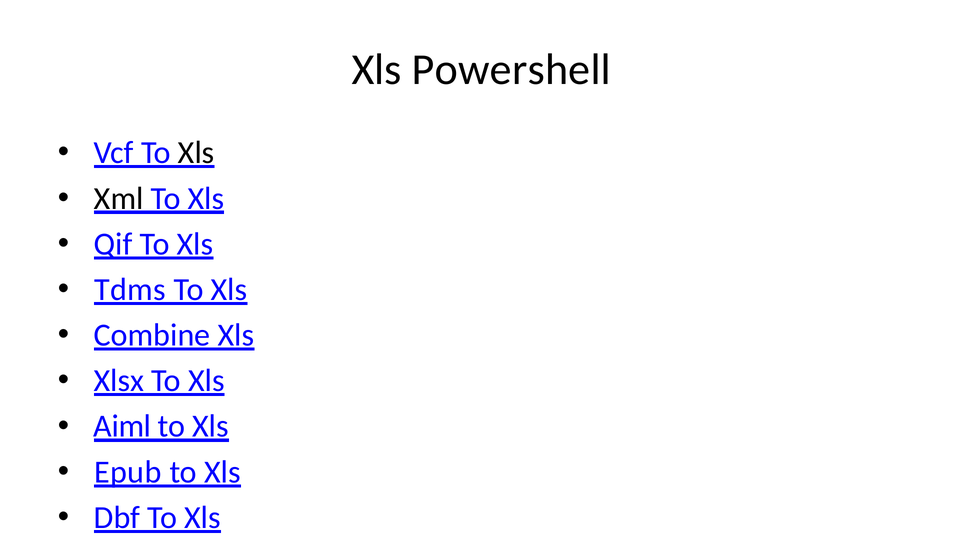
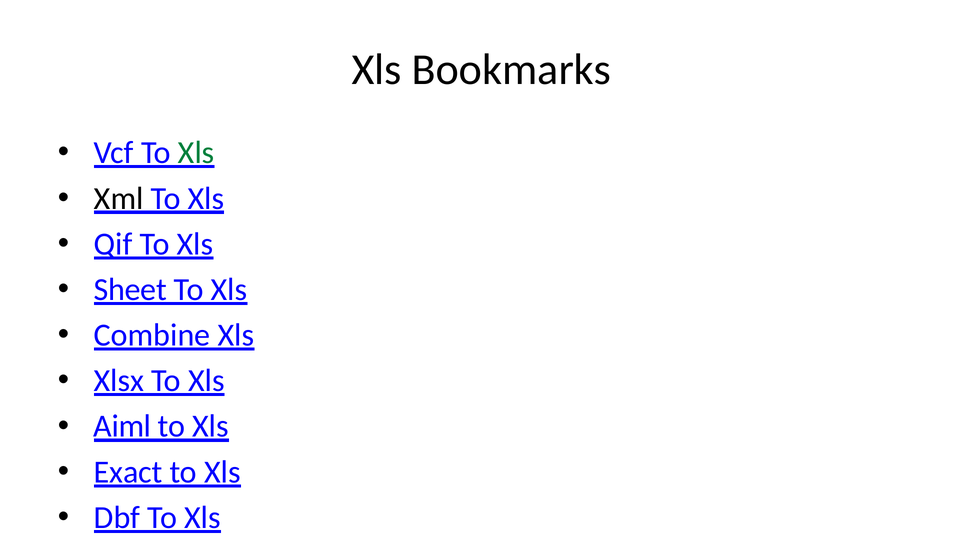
Powershell: Powershell -> Bookmarks
Xls at (196, 153) colour: black -> green
Tdms: Tdms -> Sheet
Epub: Epub -> Exact
